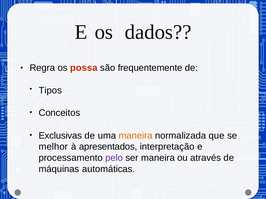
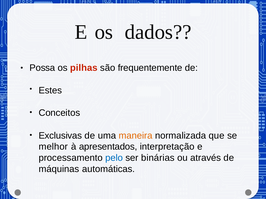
Regra: Regra -> Possa
possa: possa -> pilhas
Tipos: Tipos -> Estes
pelo colour: purple -> blue
ser maneira: maneira -> binárias
